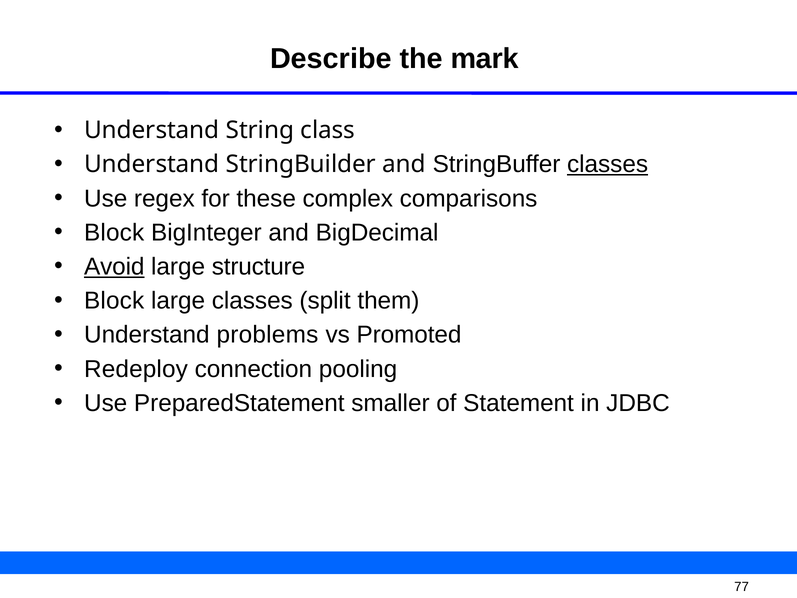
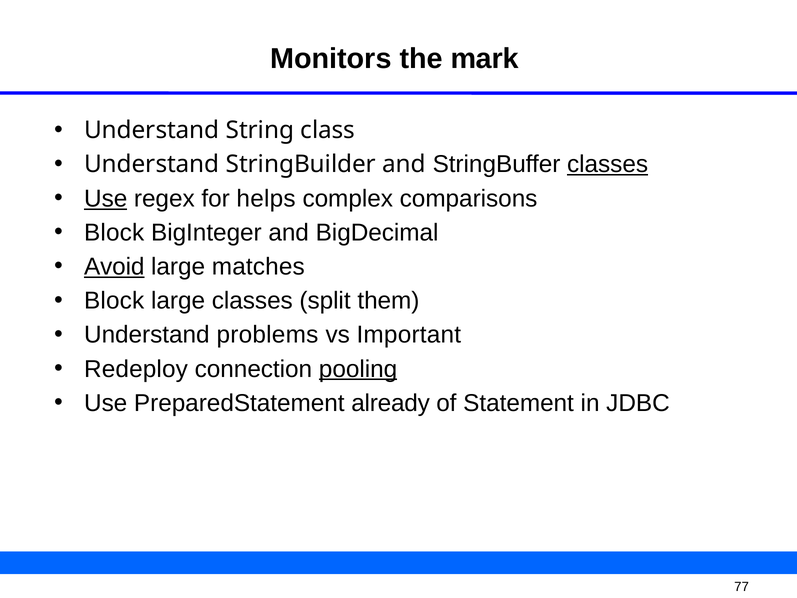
Describe: Describe -> Monitors
Use at (106, 198) underline: none -> present
these: these -> helps
structure: structure -> matches
Promoted: Promoted -> Important
pooling underline: none -> present
smaller: smaller -> already
